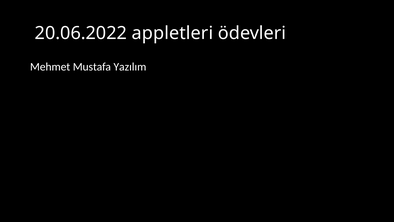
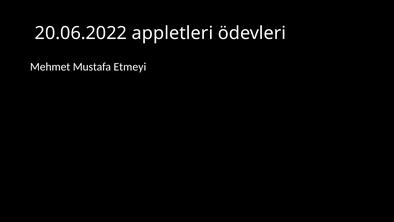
Yazılım: Yazılım -> Etmeyi
